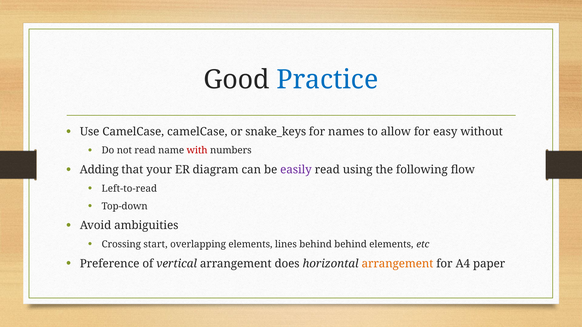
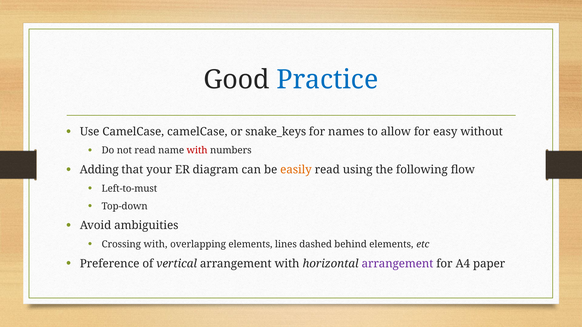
easily colour: purple -> orange
Left-to-read: Left-to-read -> Left-to-must
Crossing start: start -> with
lines behind: behind -> dashed
arrangement does: does -> with
arrangement at (397, 264) colour: orange -> purple
